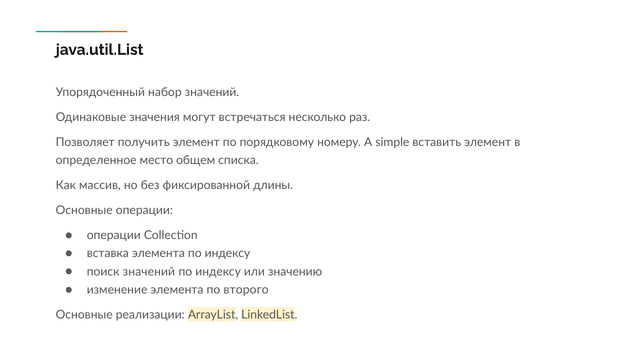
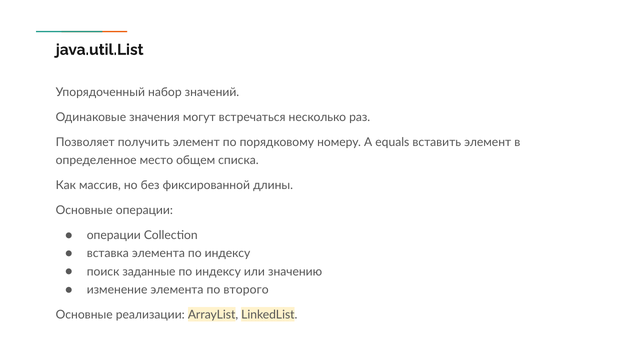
simple: simple -> equals
поиск значений: значений -> заданные
